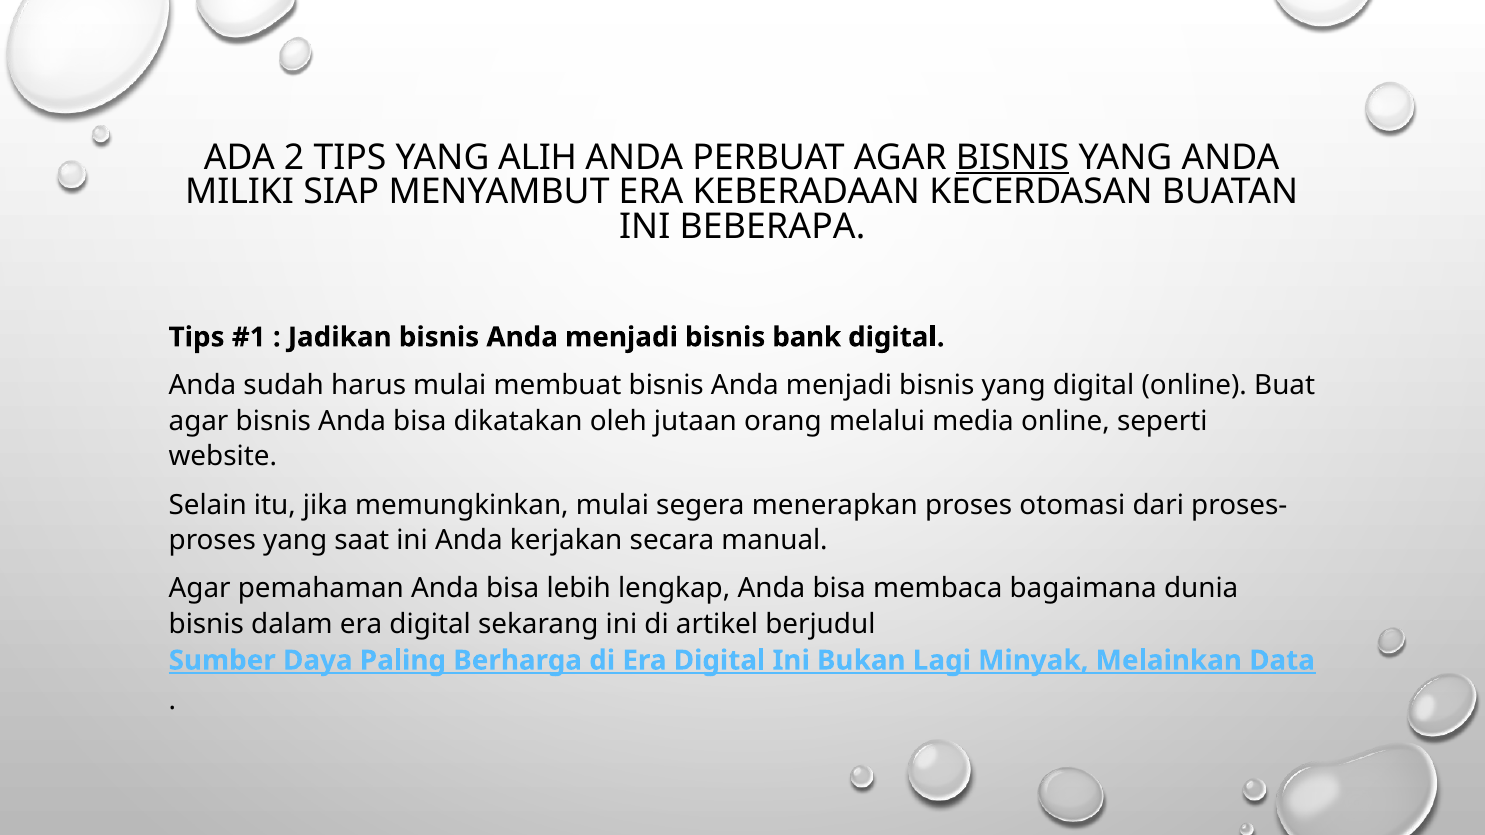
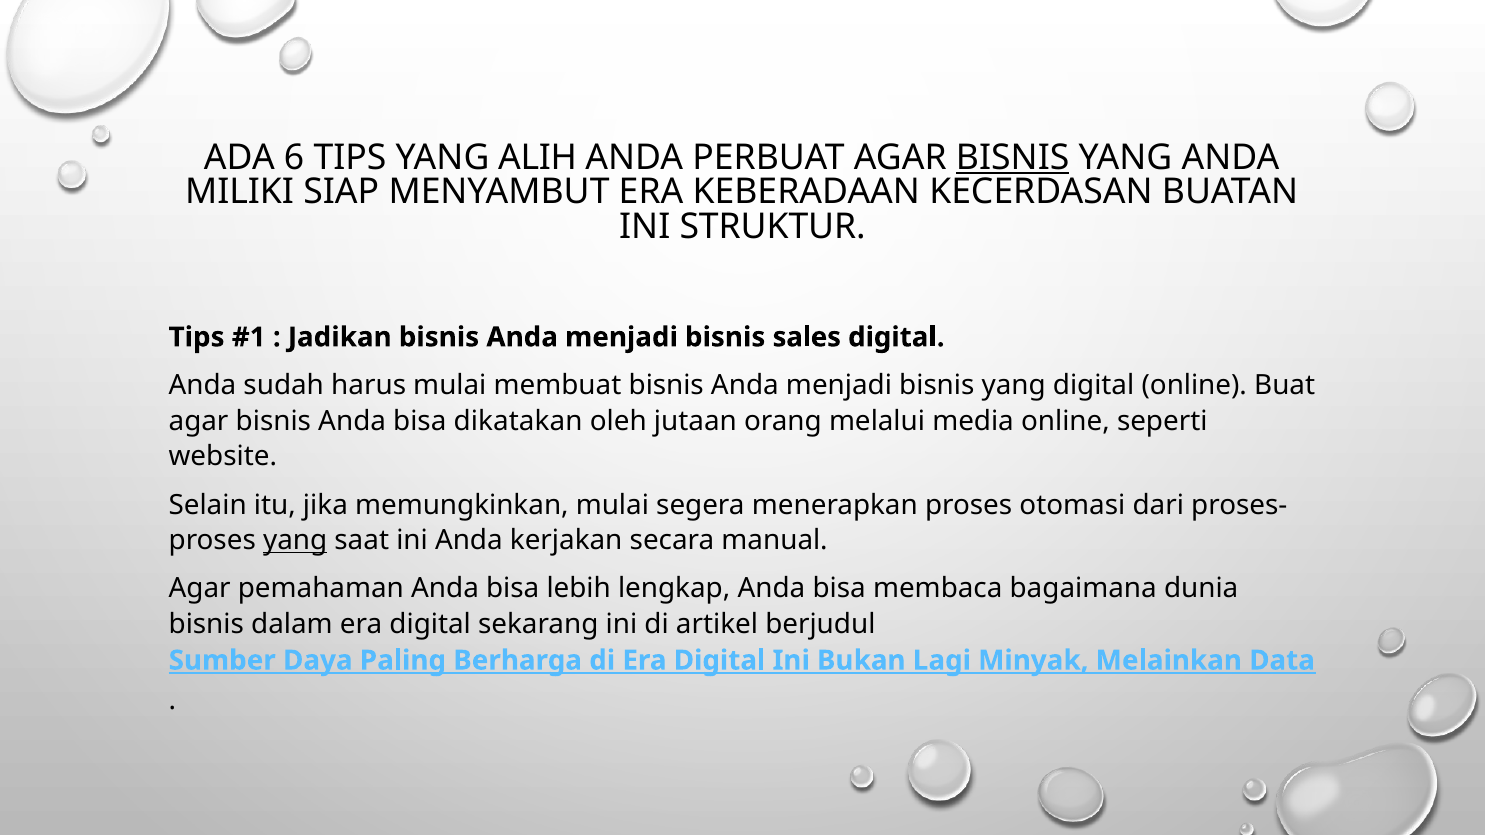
2: 2 -> 6
BEBERAPA: BEBERAPA -> STRUKTUR
bank: bank -> sales
yang at (295, 541) underline: none -> present
